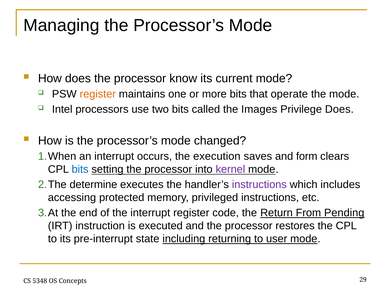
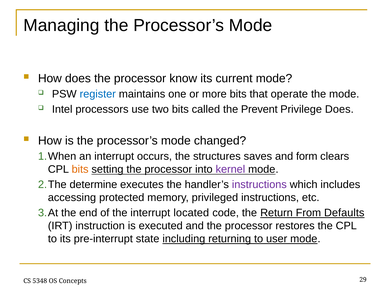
register at (98, 94) colour: orange -> blue
Images: Images -> Prevent
execution: execution -> structures
bits at (80, 169) colour: blue -> orange
interrupt register: register -> located
Pending: Pending -> Defaults
